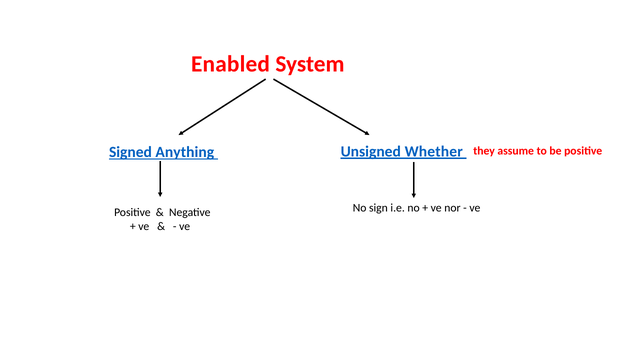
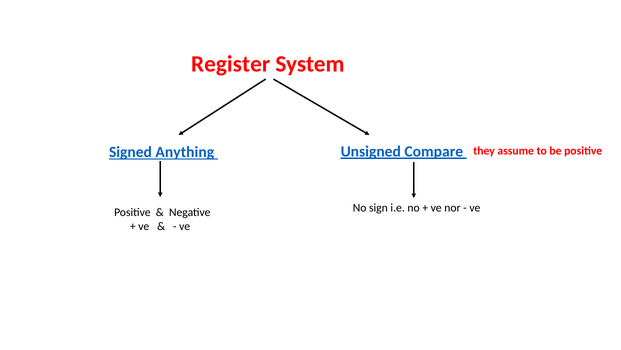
Enabled: Enabled -> Register
Whether: Whether -> Compare
